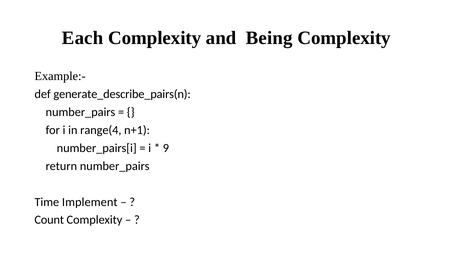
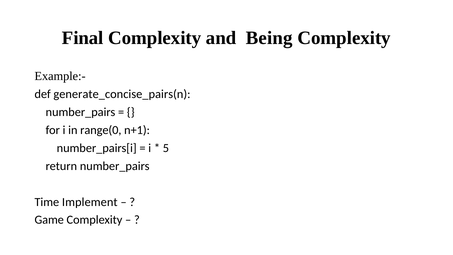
Each: Each -> Final
generate_describe_pairs(n: generate_describe_pairs(n -> generate_concise_pairs(n
range(4: range(4 -> range(0
9: 9 -> 5
Count: Count -> Game
